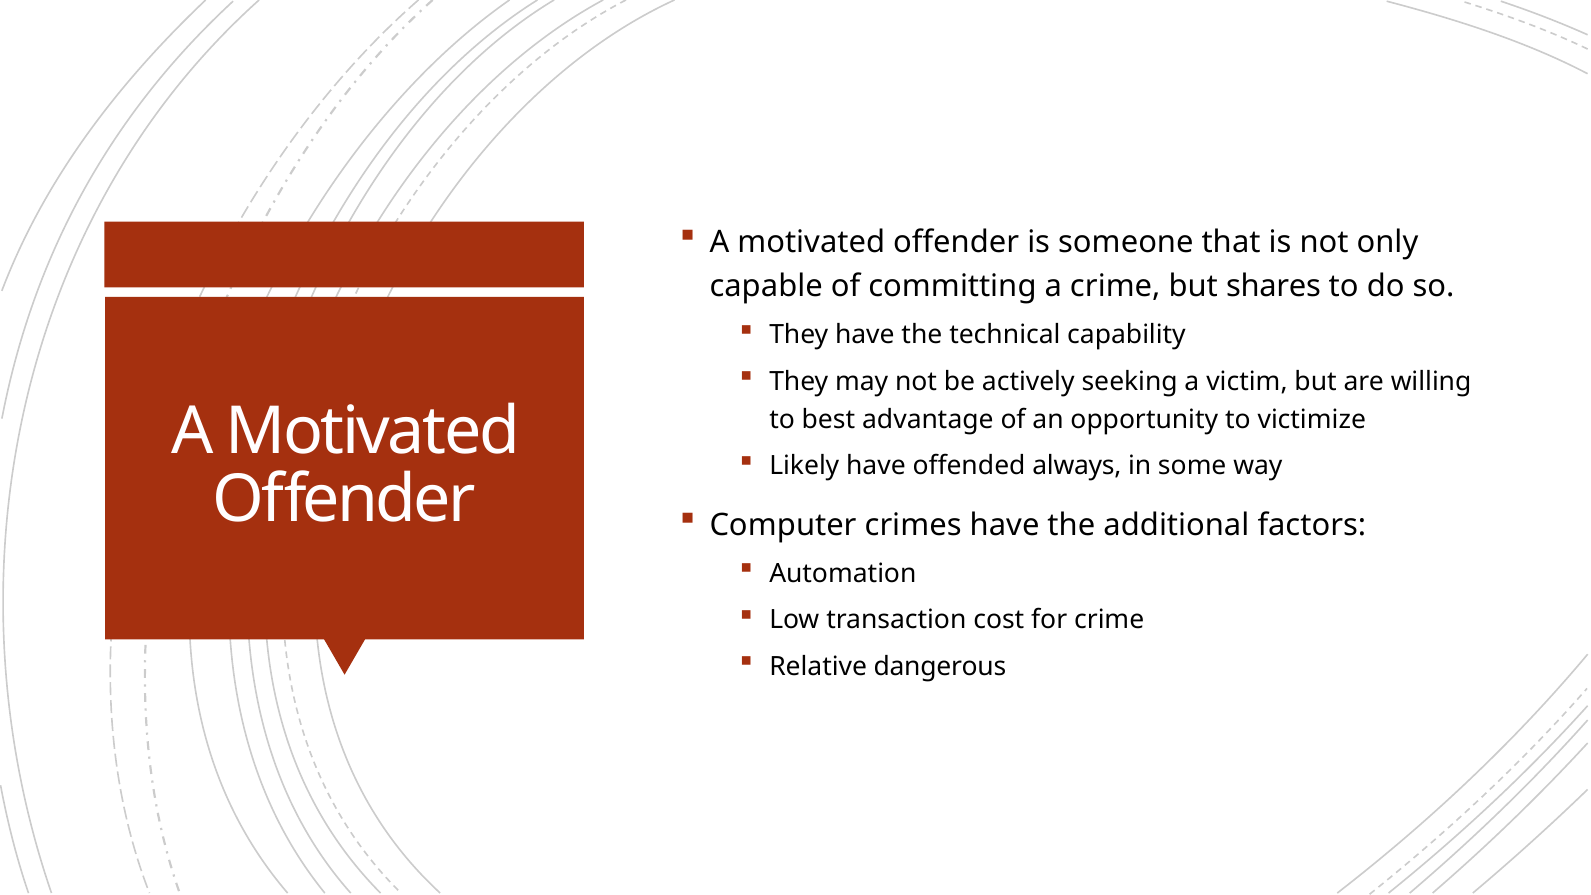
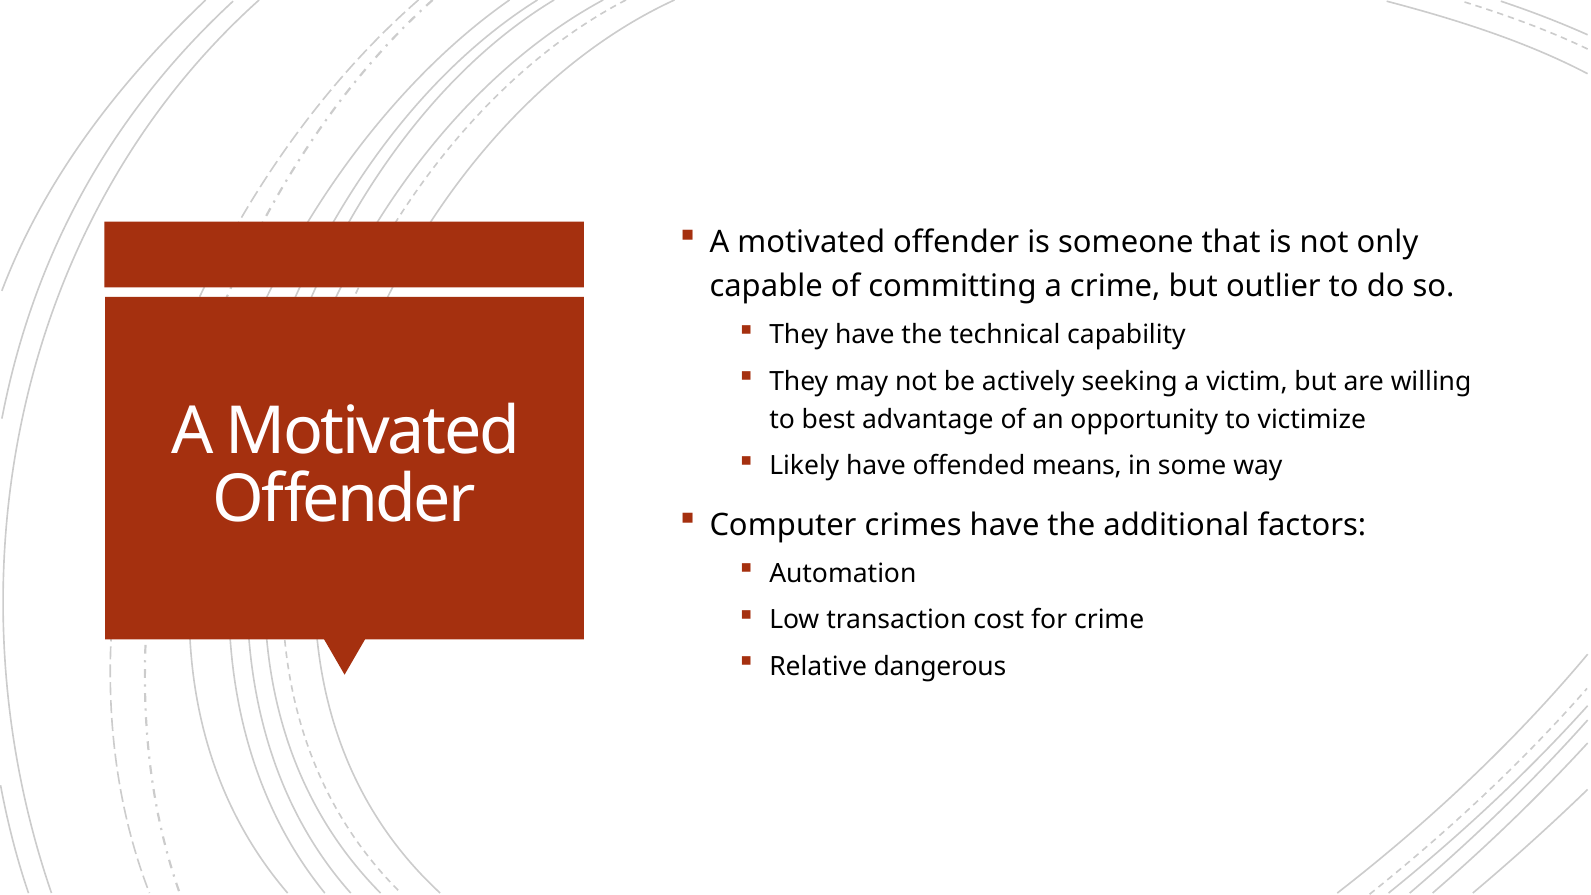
shares: shares -> outlier
always: always -> means
